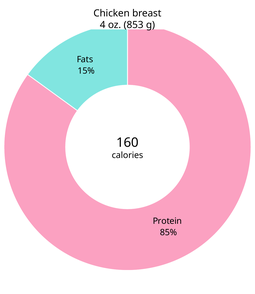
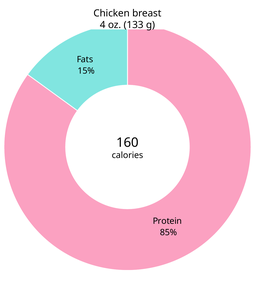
853: 853 -> 133
